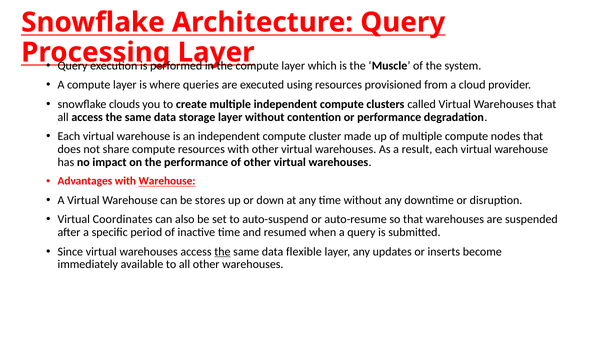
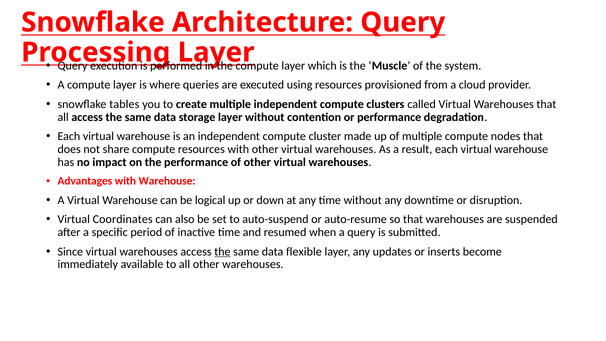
clouds: clouds -> tables
Warehouse at (167, 181) underline: present -> none
stores: stores -> logical
